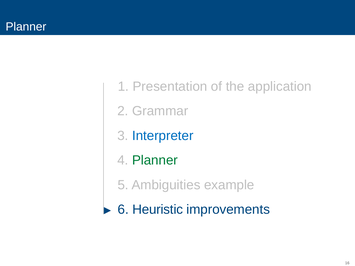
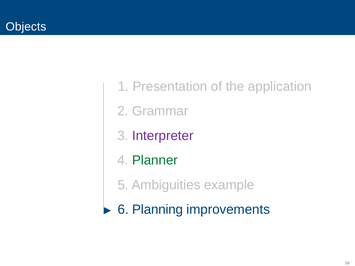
Planner at (26, 27): Planner -> Objects
Interpreter colour: blue -> purple
Heuristic: Heuristic -> Planning
